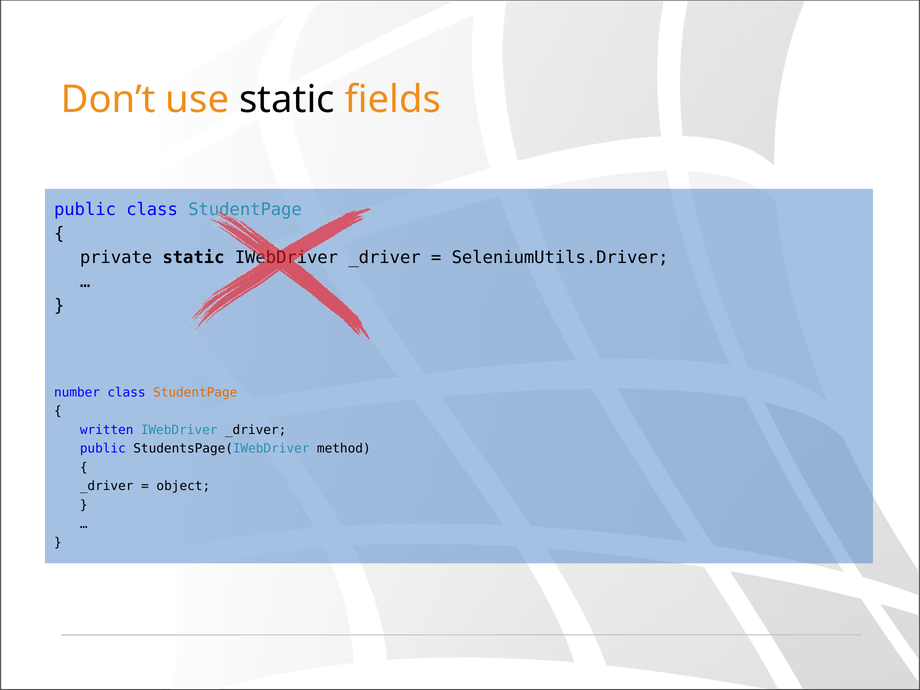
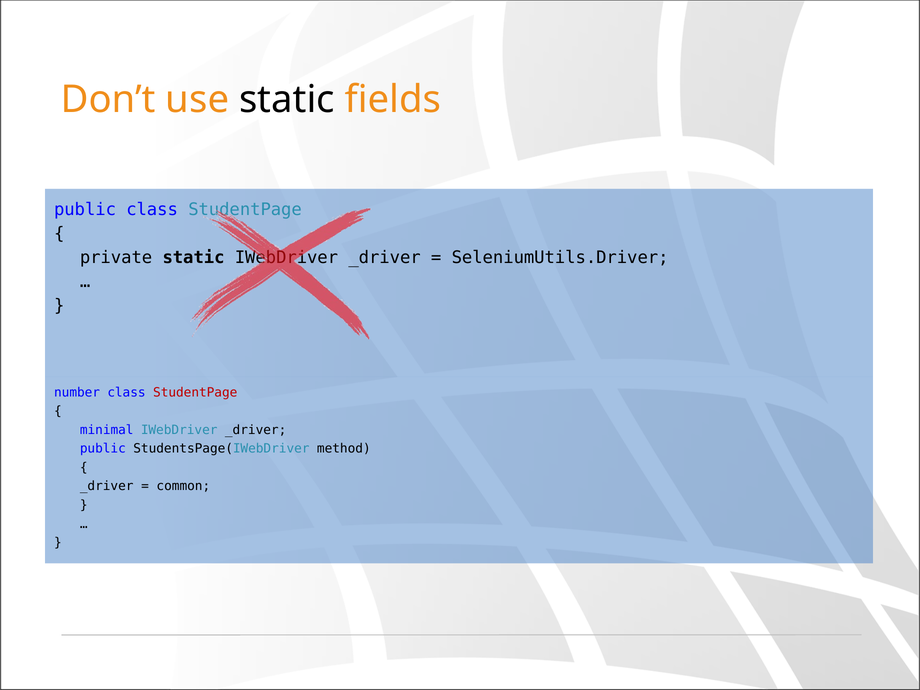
StudentPage at (195, 392) colour: orange -> red
written: written -> minimal
object: object -> common
